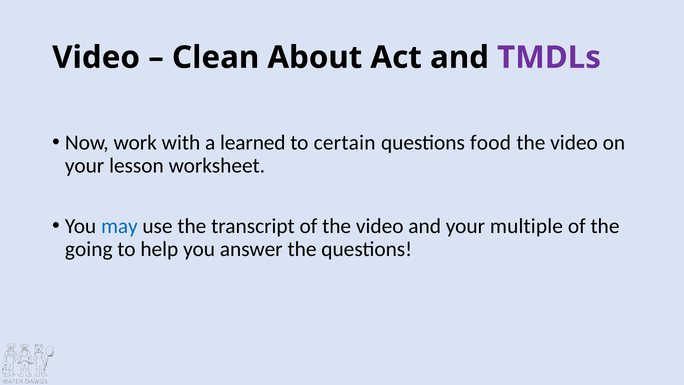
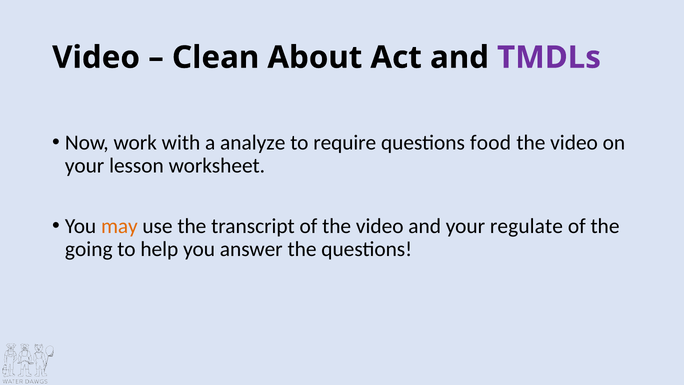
learned: learned -> analyze
certain: certain -> require
may colour: blue -> orange
multiple: multiple -> regulate
